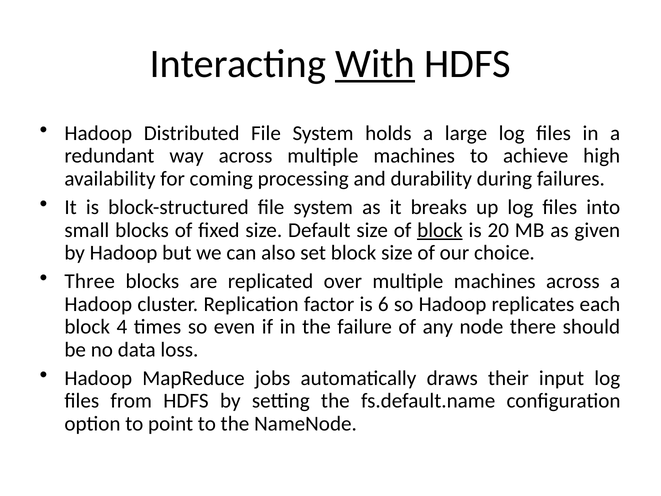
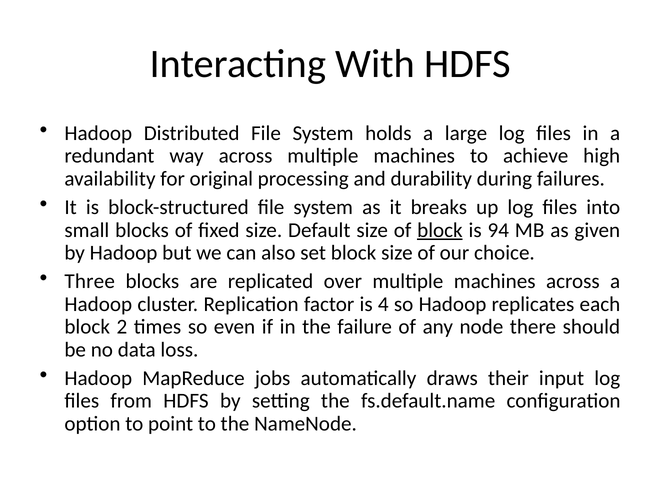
With underline: present -> none
coming: coming -> original
20: 20 -> 94
6: 6 -> 4
4: 4 -> 2
